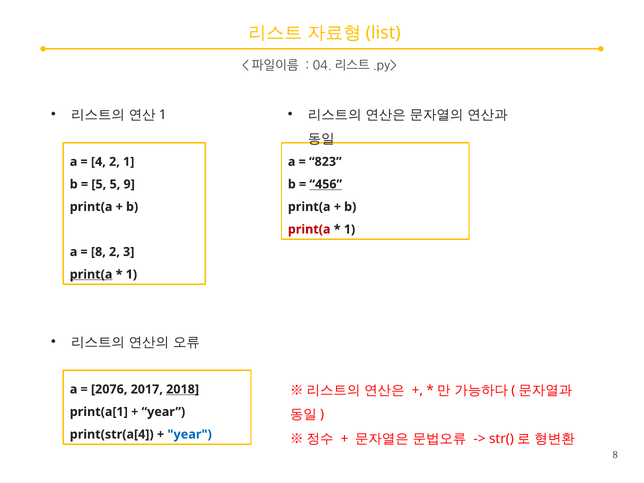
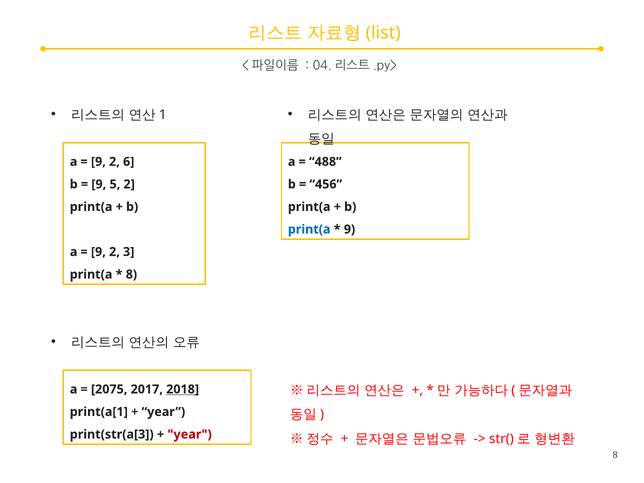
4 at (98, 162): 4 -> 9
2 1: 1 -> 6
823: 823 -> 488
5 at (99, 184): 5 -> 9
5 9: 9 -> 2
456 underline: present -> none
print(a at (309, 229) colour: red -> blue
1 at (350, 229): 1 -> 9
8 at (98, 252): 8 -> 9
print(a at (91, 274) underline: present -> none
1 at (131, 274): 1 -> 8
2076: 2076 -> 2075
print(str(a[4: print(str(a[4 -> print(str(a[3
year at (190, 434) colour: blue -> red
